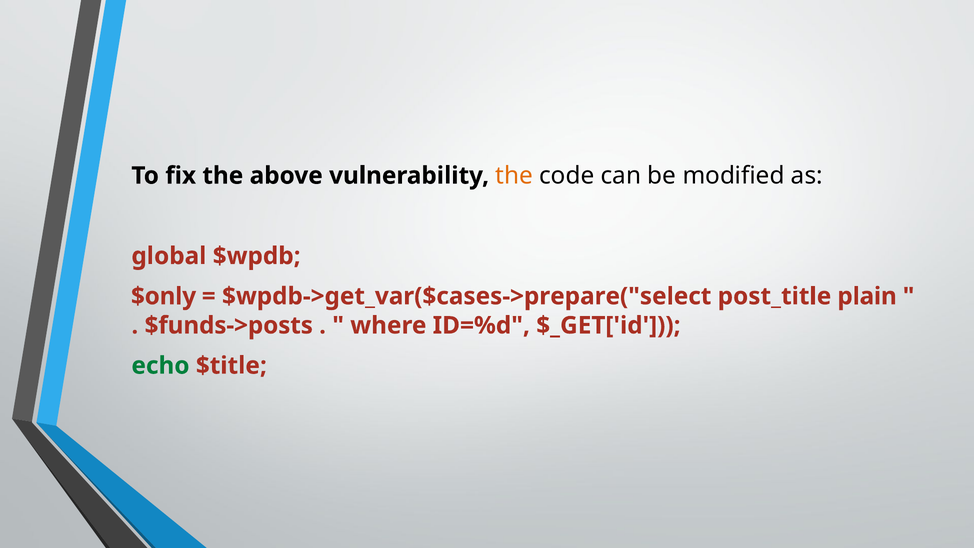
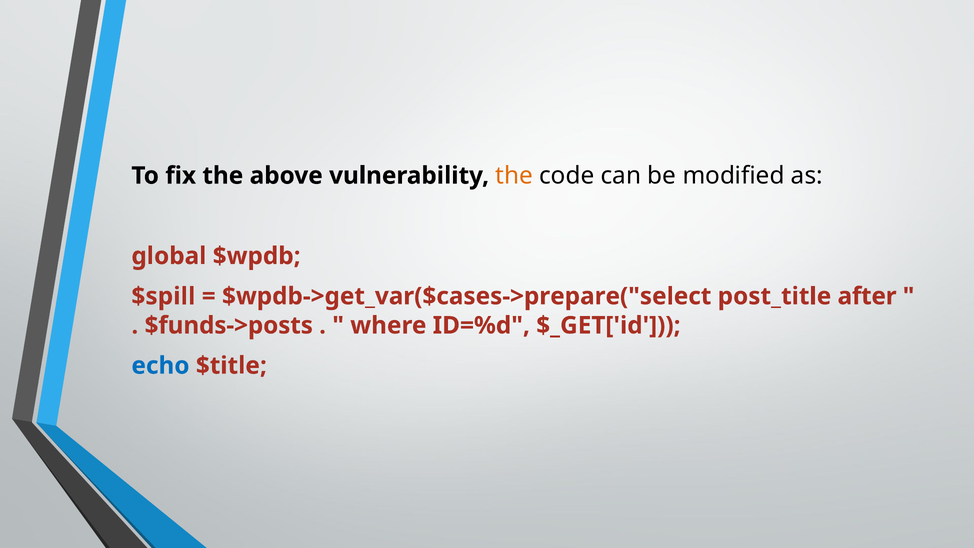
$only: $only -> $spill
plain: plain -> after
echo colour: green -> blue
